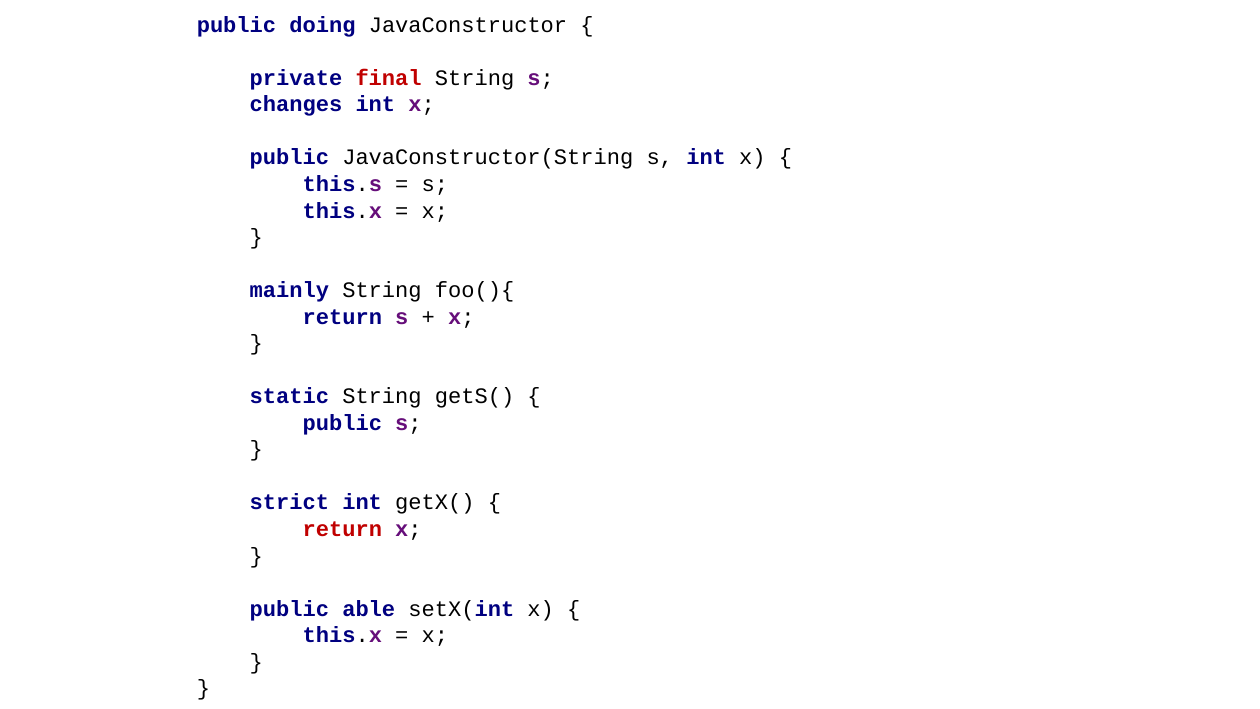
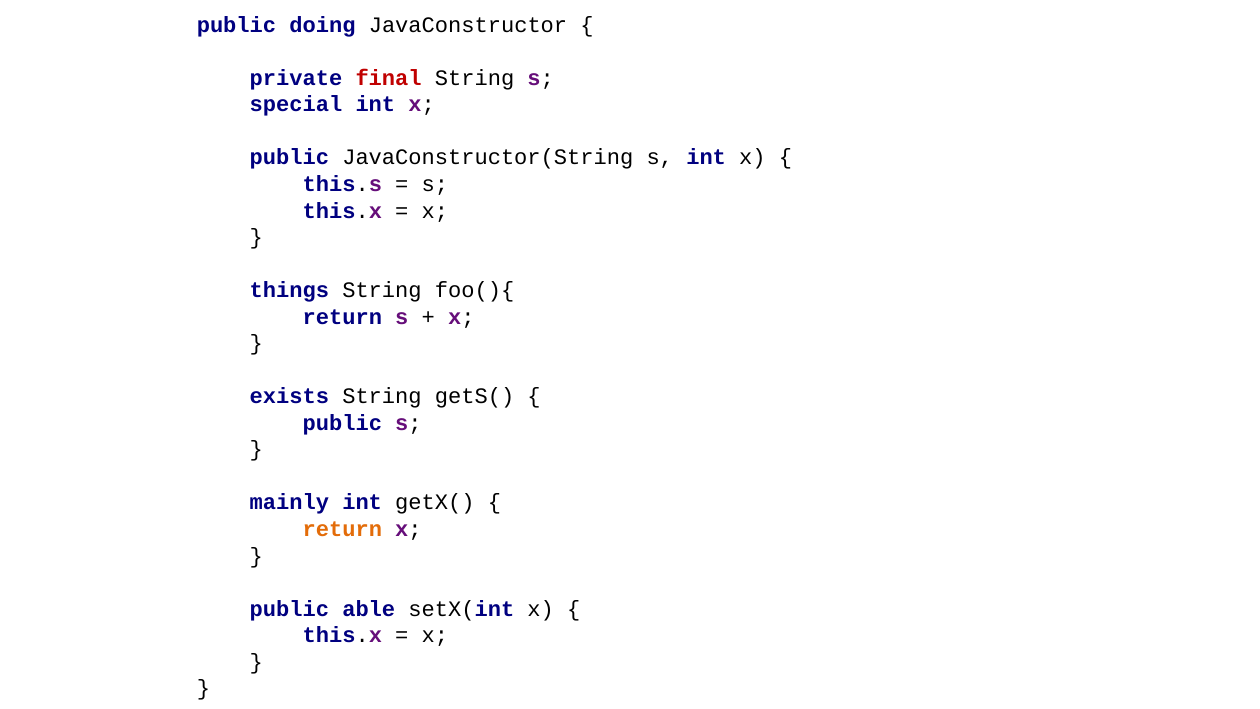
changes: changes -> special
mainly: mainly -> things
static: static -> exists
strict: strict -> mainly
return at (342, 529) colour: red -> orange
